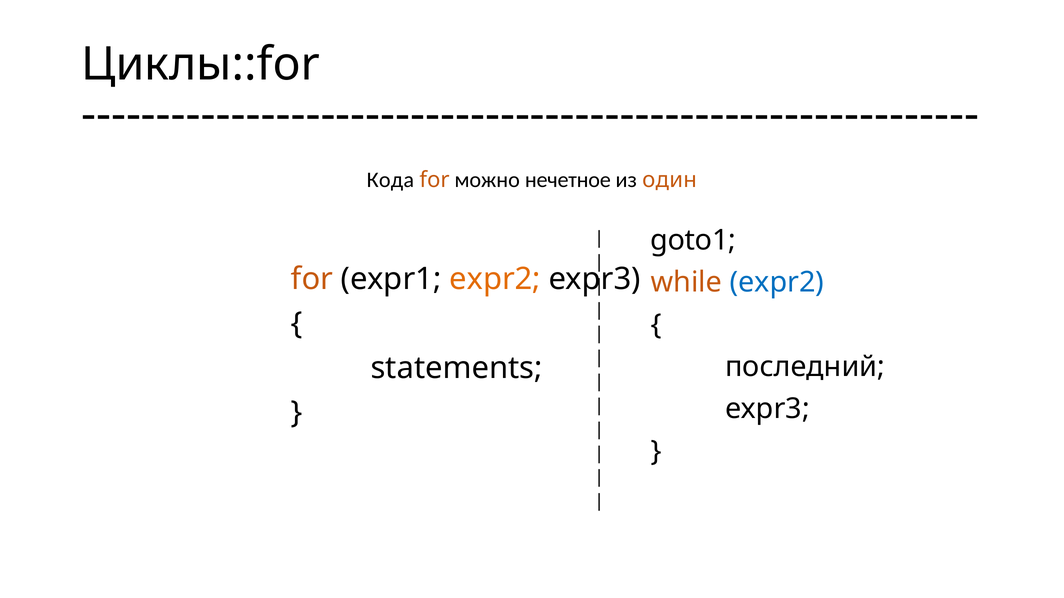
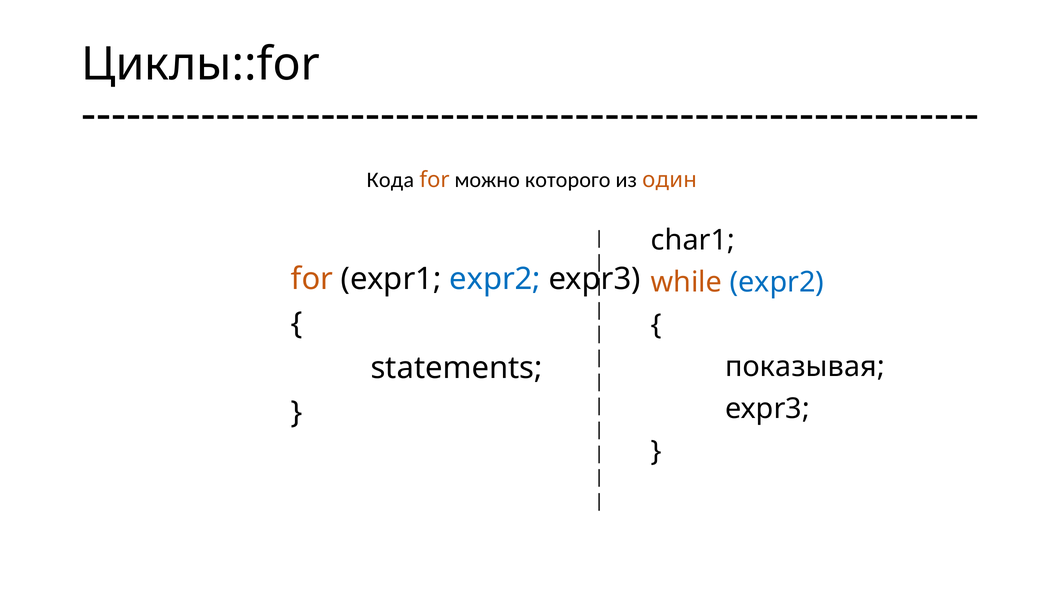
нечетное: нечетное -> которого
goto1: goto1 -> char1
expr2 at (495, 279) colour: orange -> blue
последний: последний -> показывая
